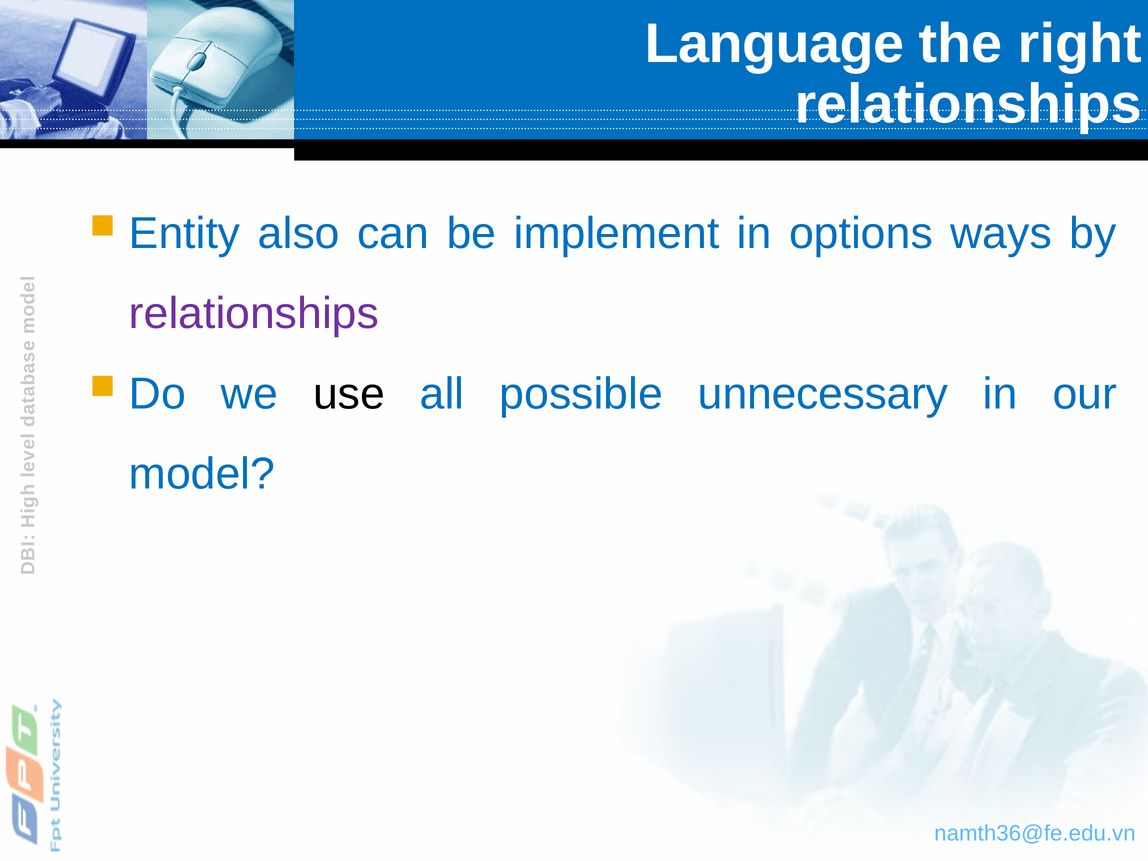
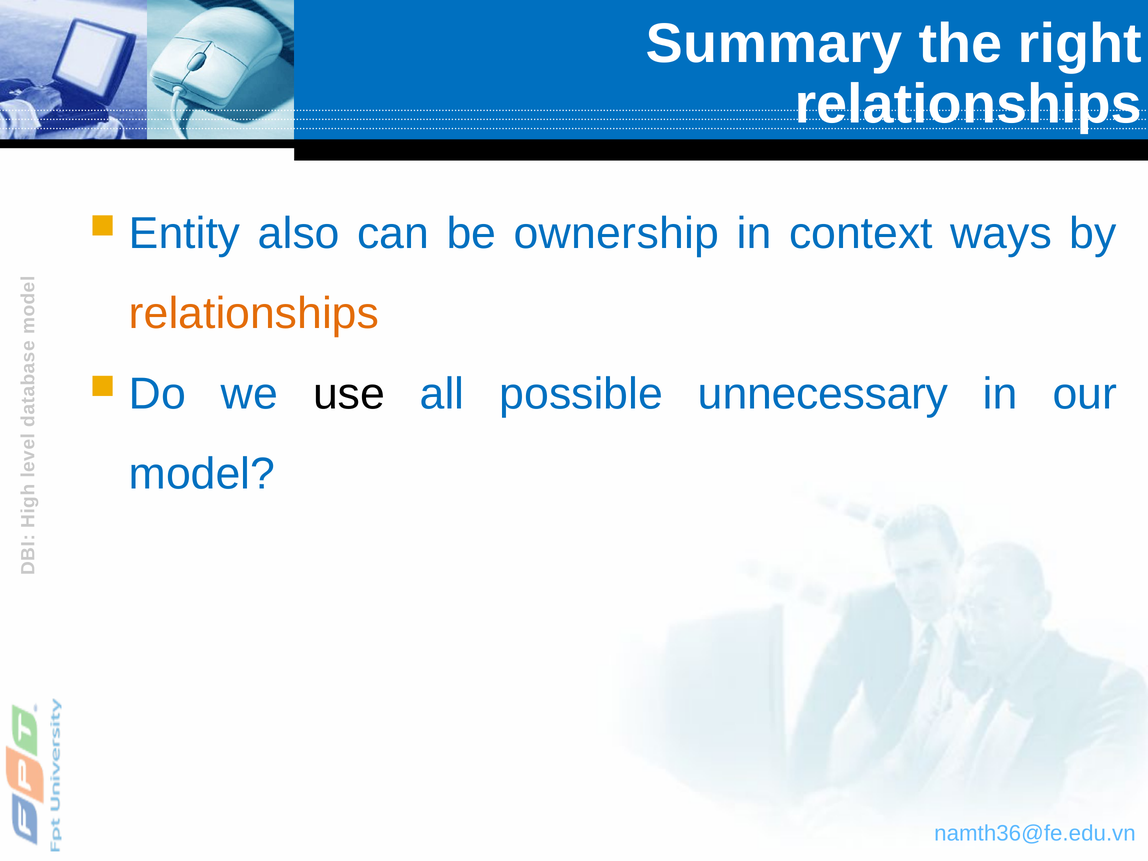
Language: Language -> Summary
implement: implement -> ownership
options: options -> context
relationships at (254, 314) colour: purple -> orange
